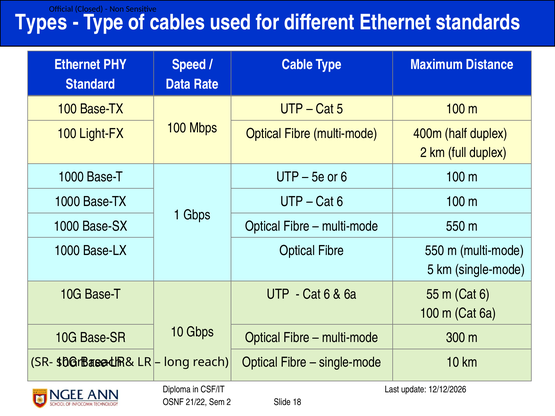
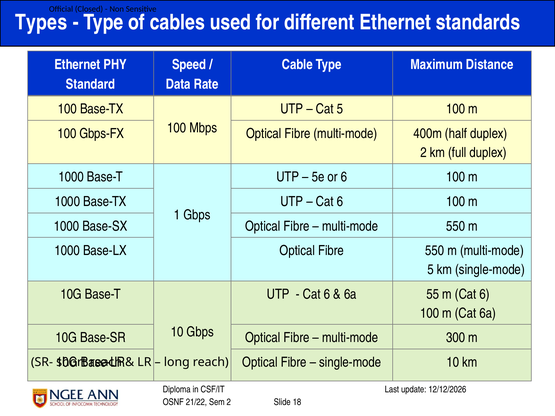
Light-FX: Light-FX -> Gbps-FX
